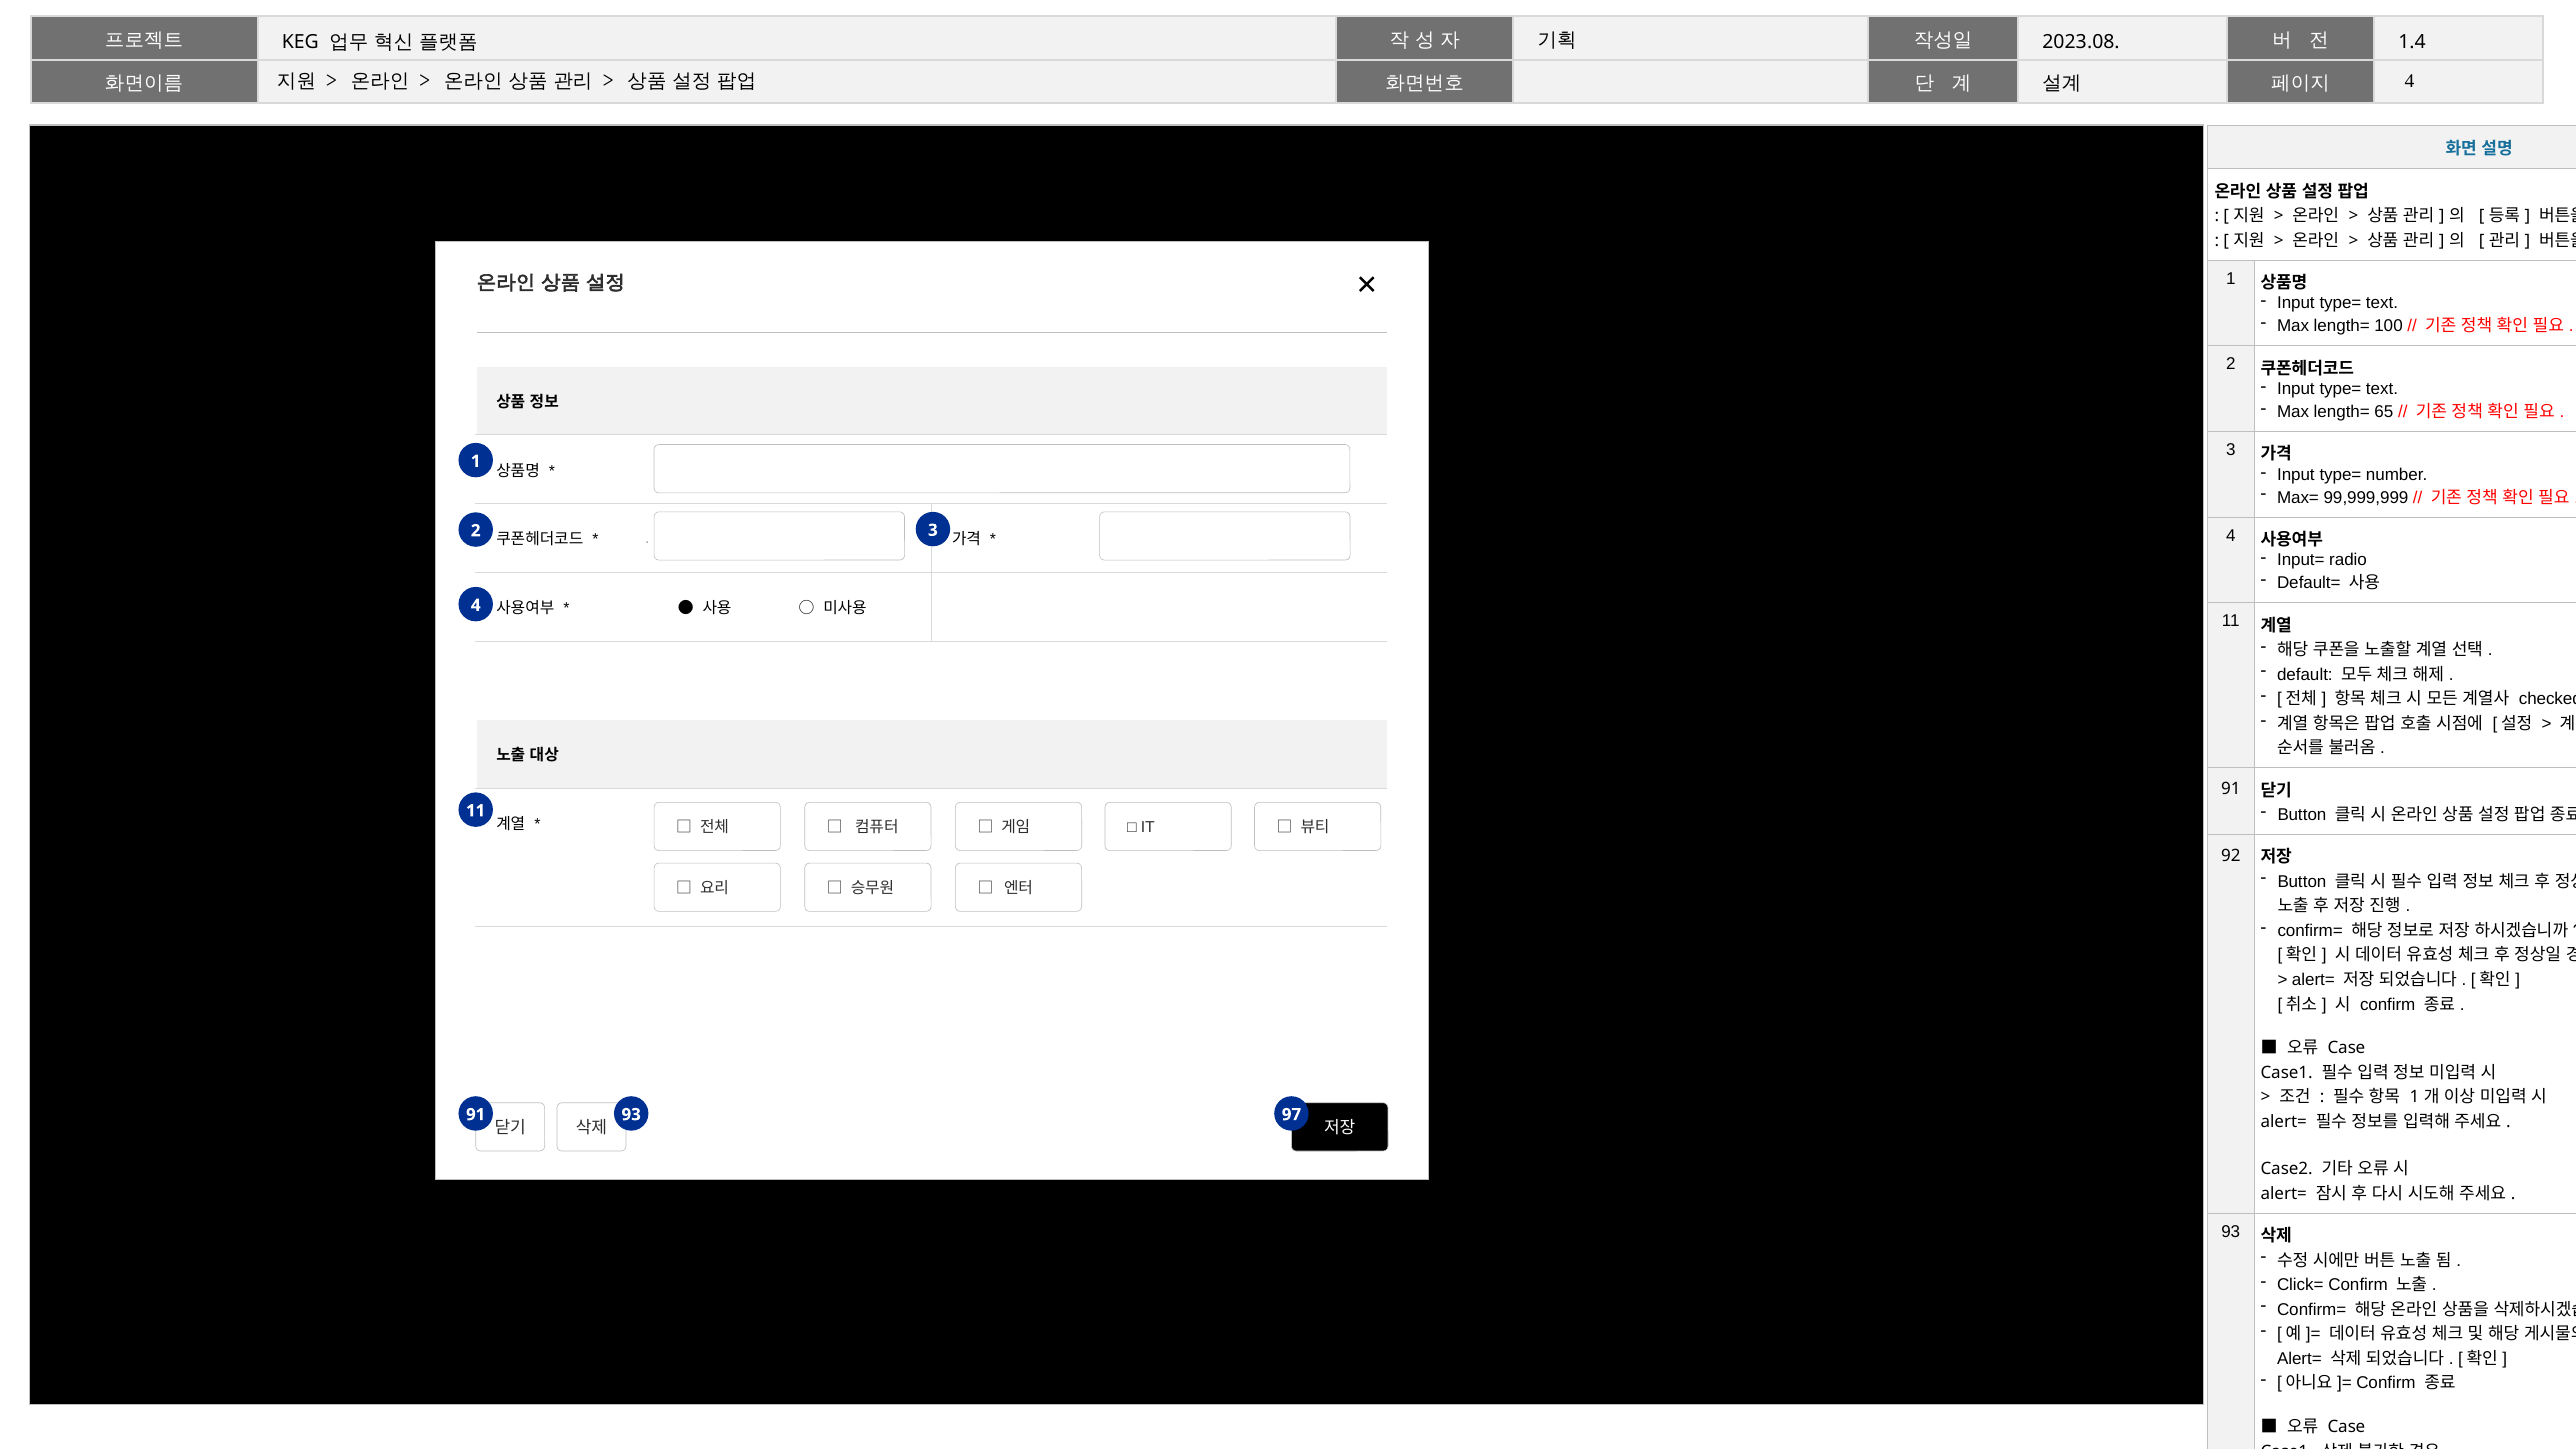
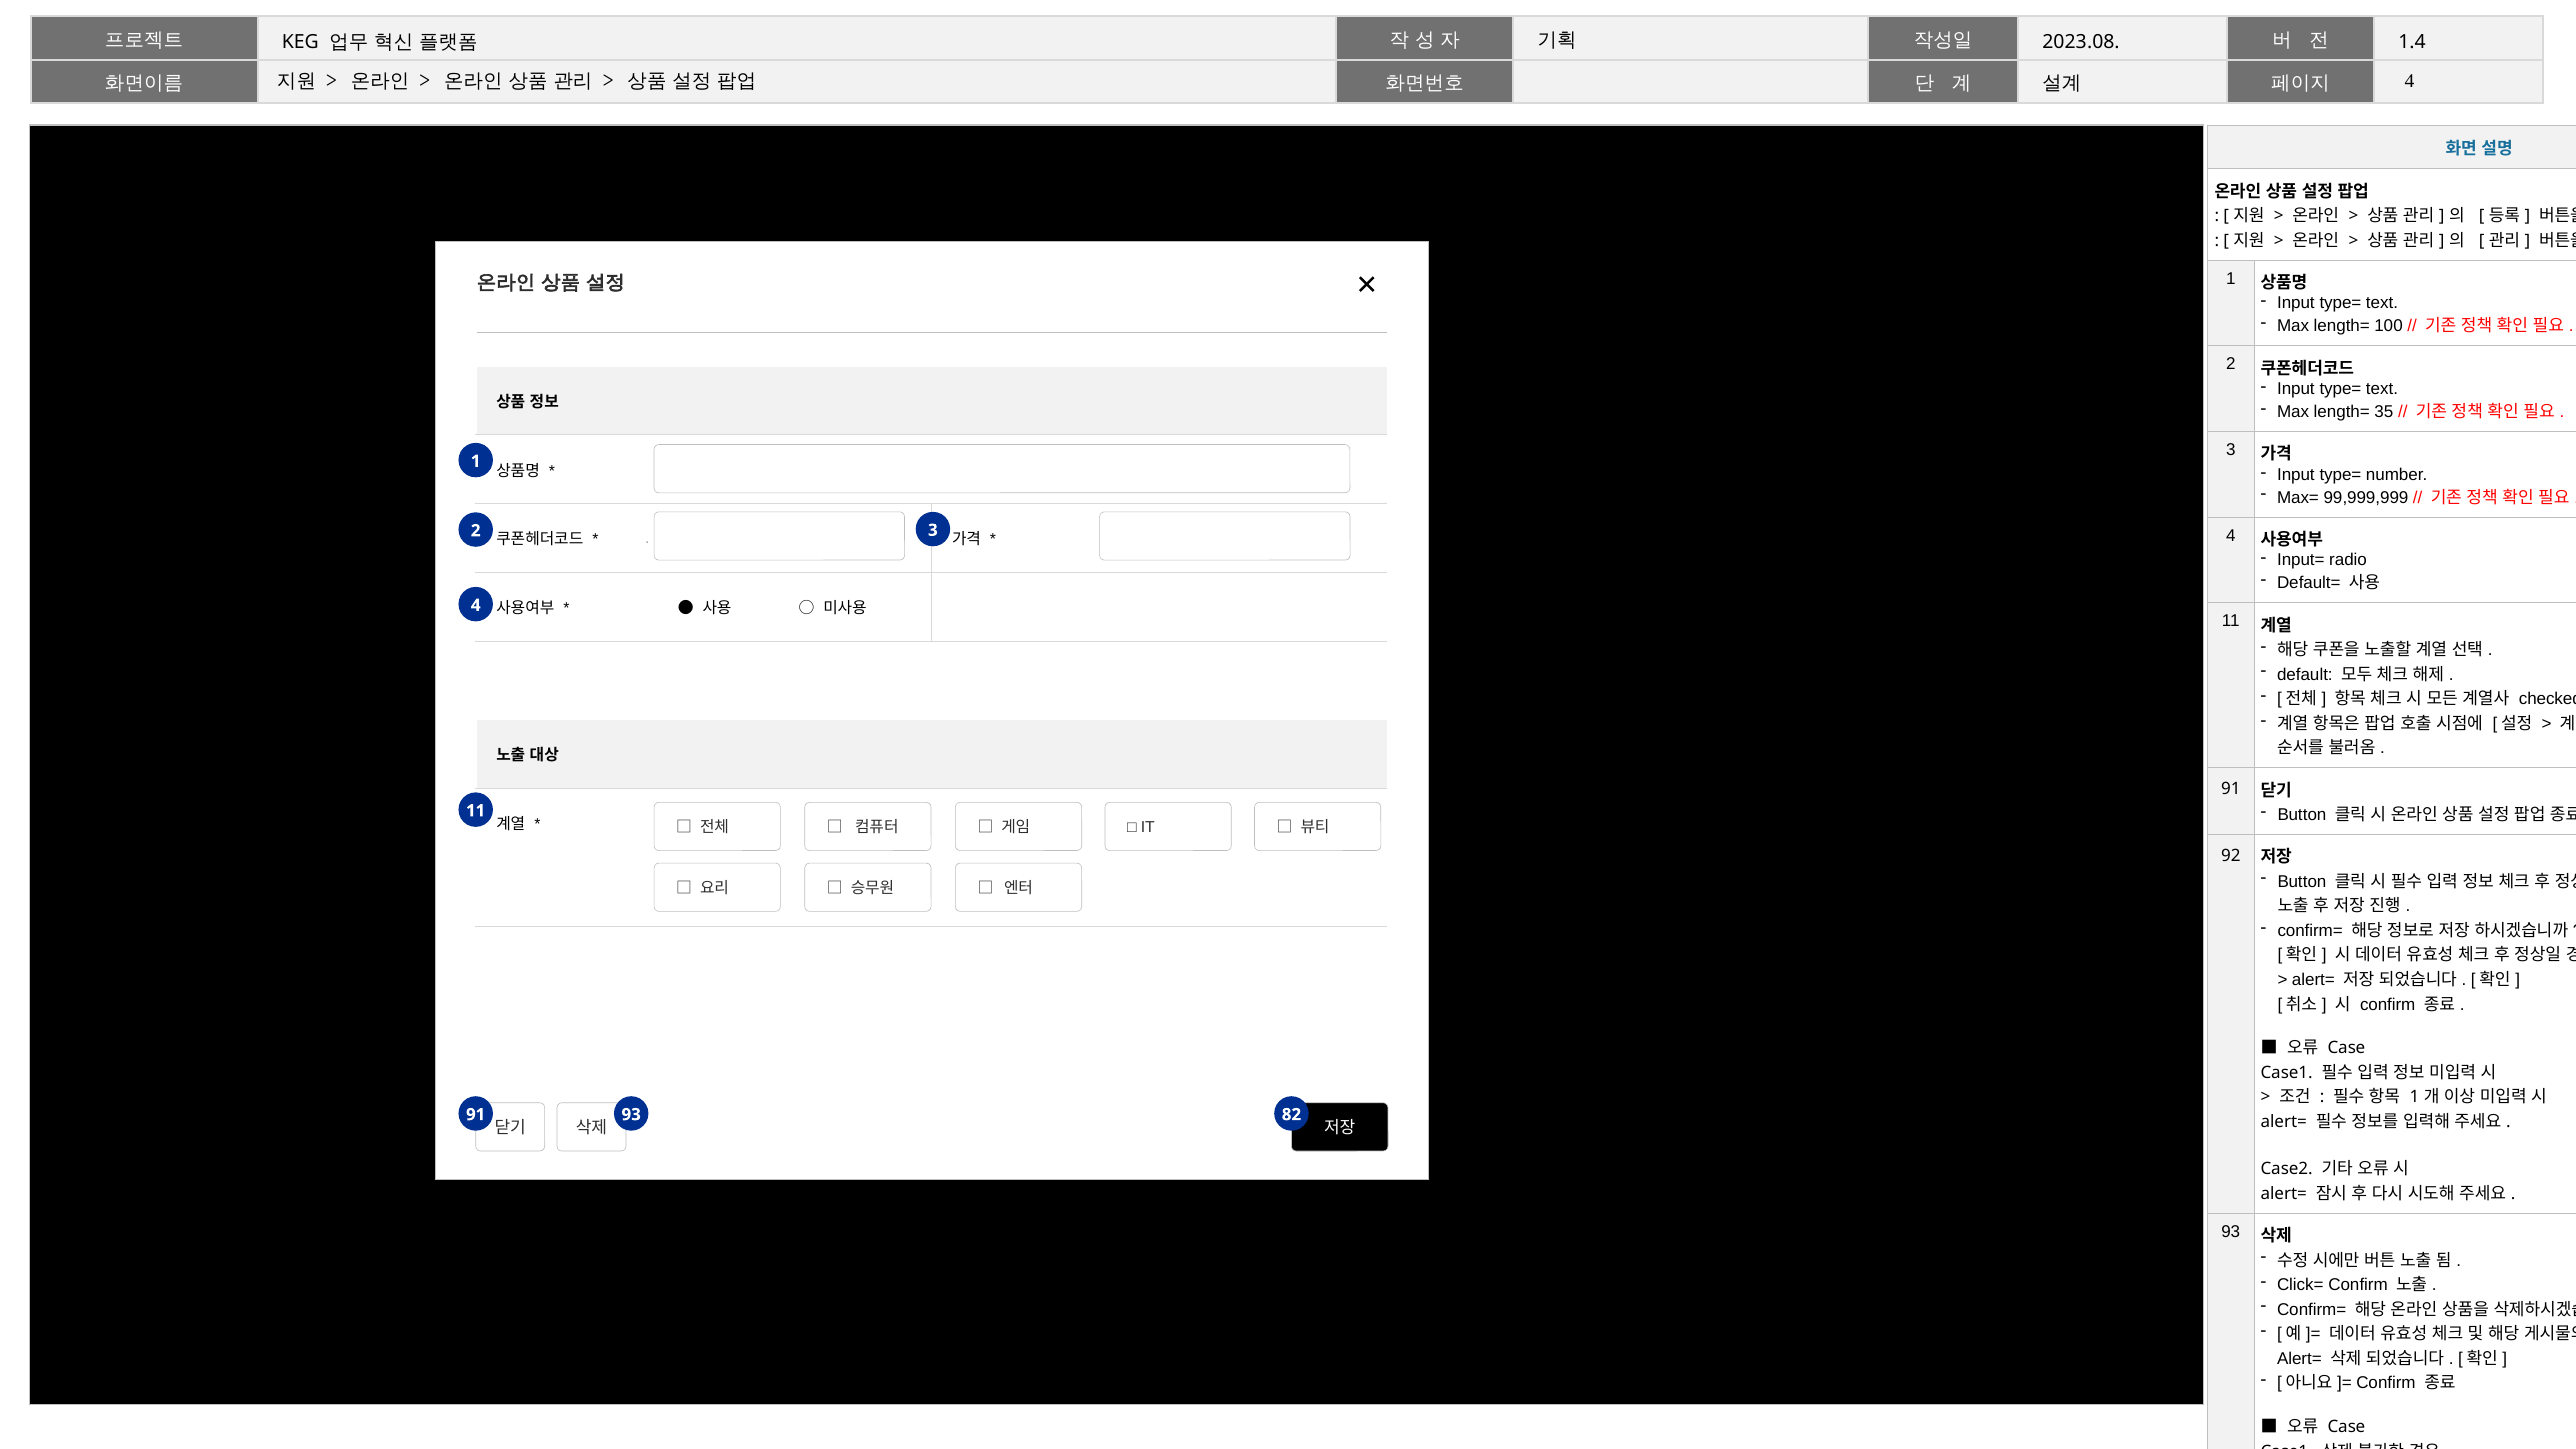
65: 65 -> 35
97: 97 -> 82
